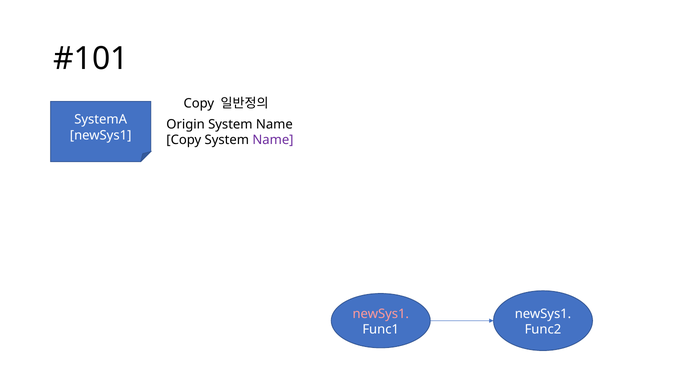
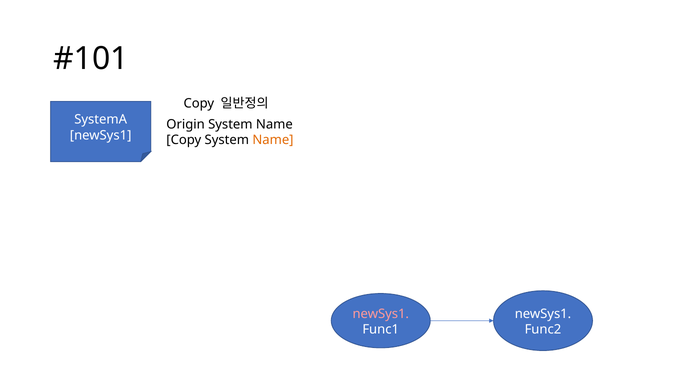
Name at (273, 140) colour: purple -> orange
